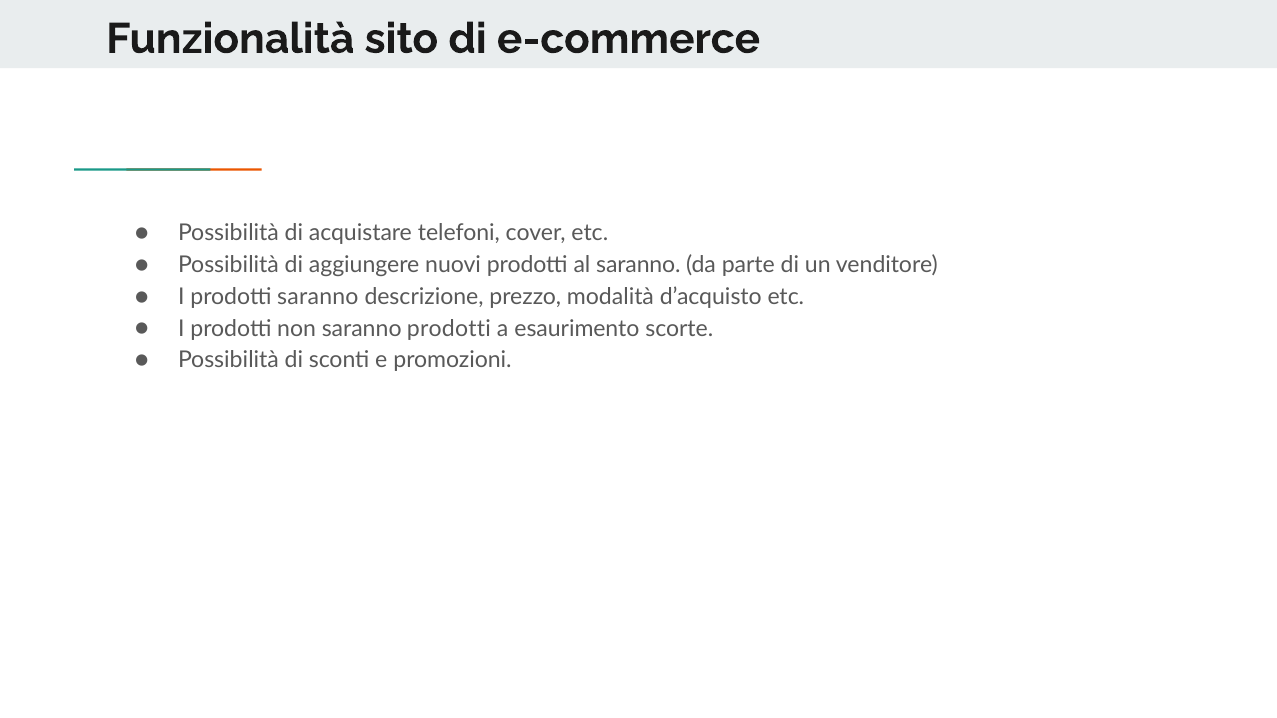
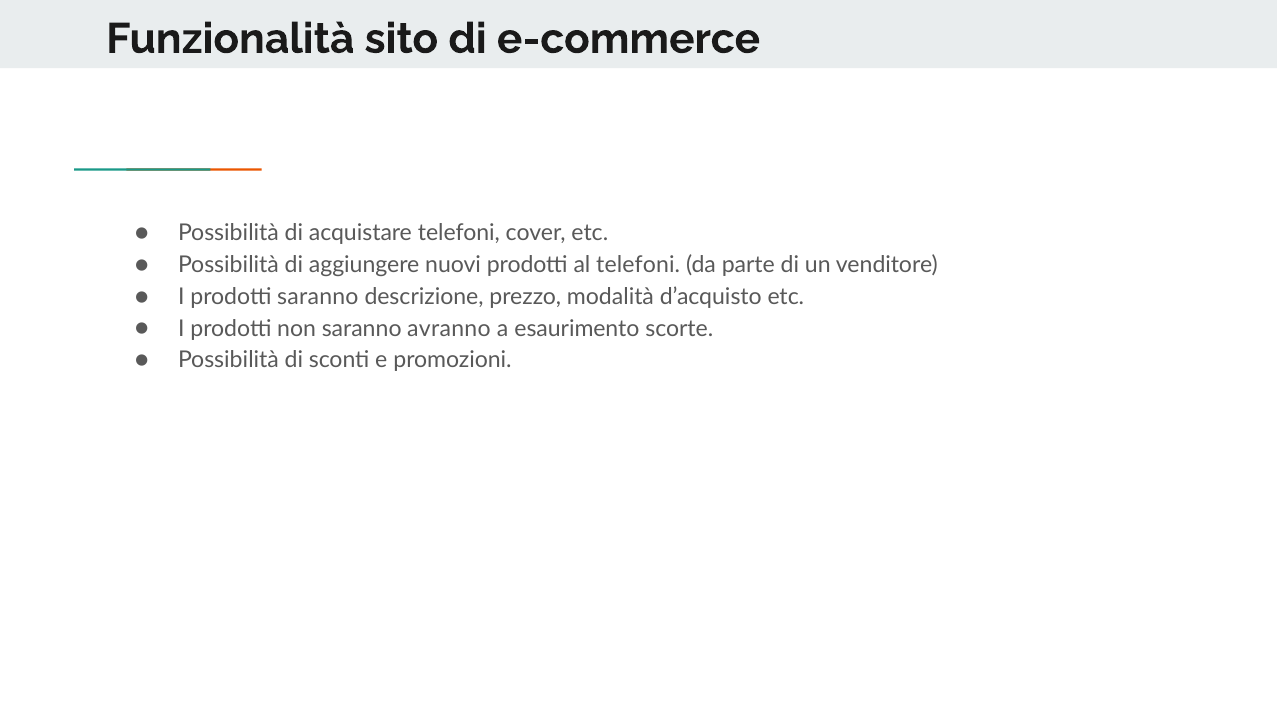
al saranno: saranno -> telefoni
saranno prodotti: prodotti -> avranno
